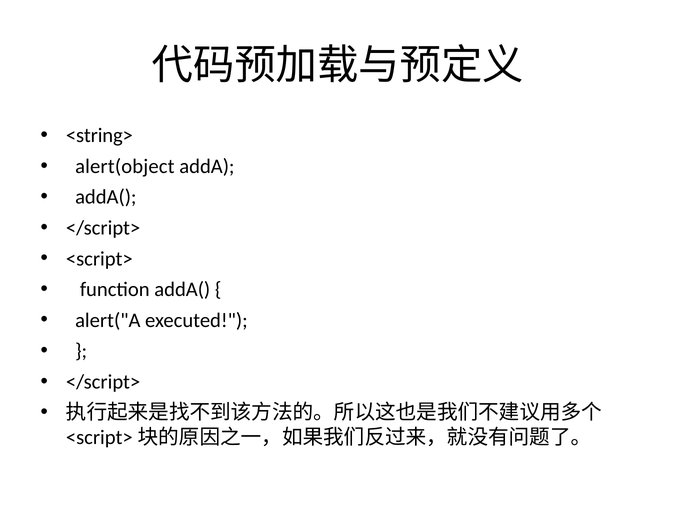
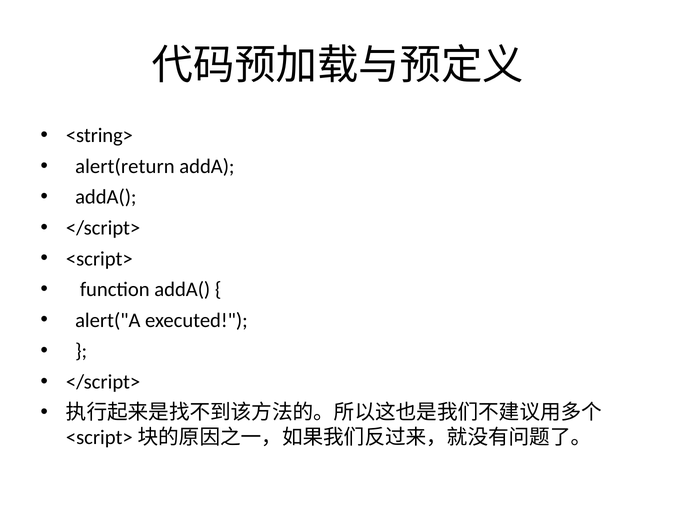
alert(object: alert(object -> alert(return
